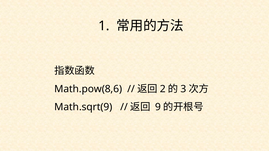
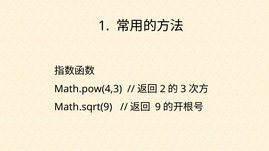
Math.pow(8,6: Math.pow(8,6 -> Math.pow(4,3
